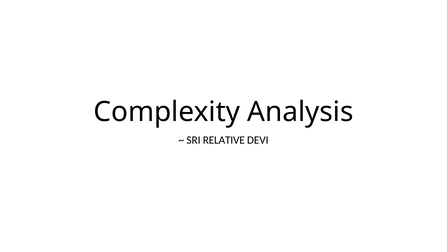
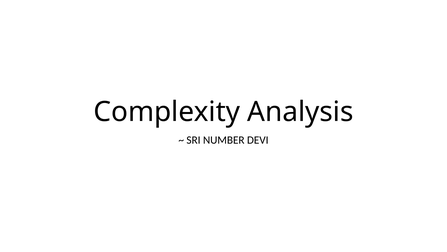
RELATIVE: RELATIVE -> NUMBER
